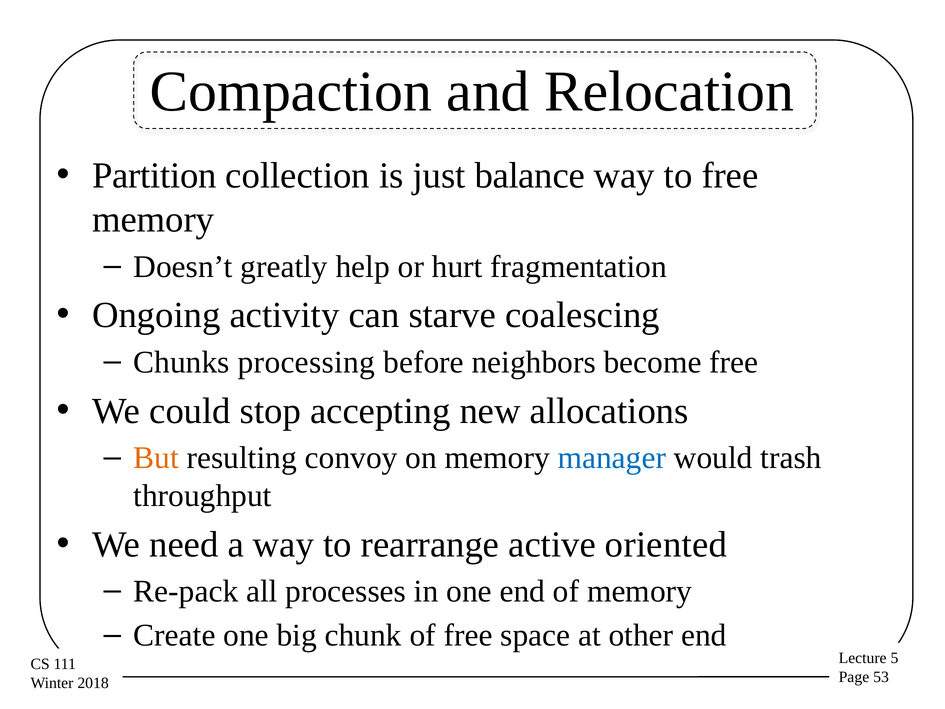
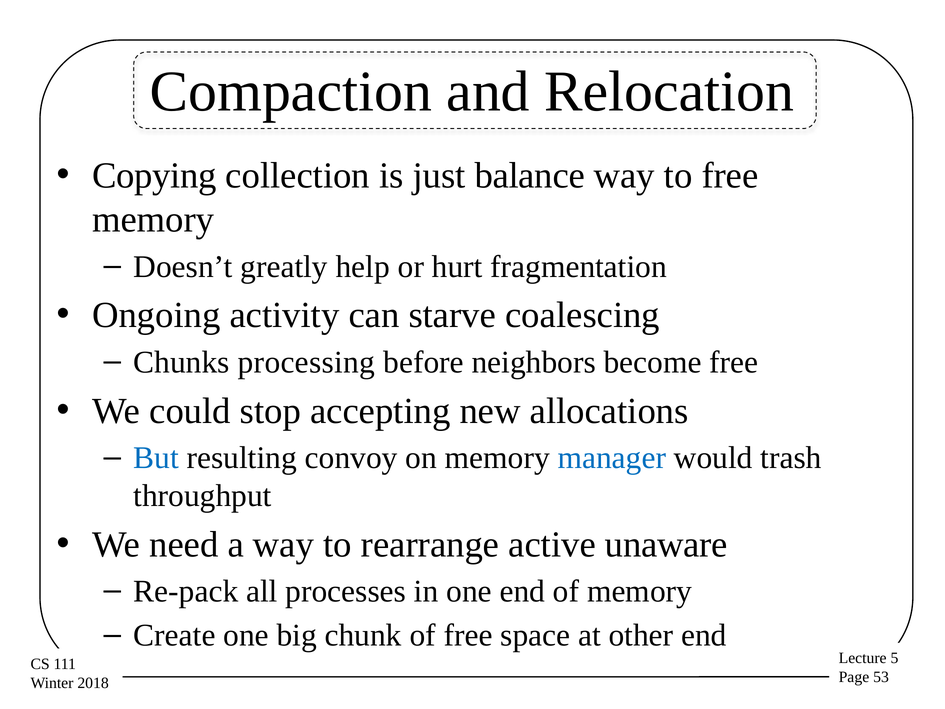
Partition: Partition -> Copying
But colour: orange -> blue
oriented: oriented -> unaware
